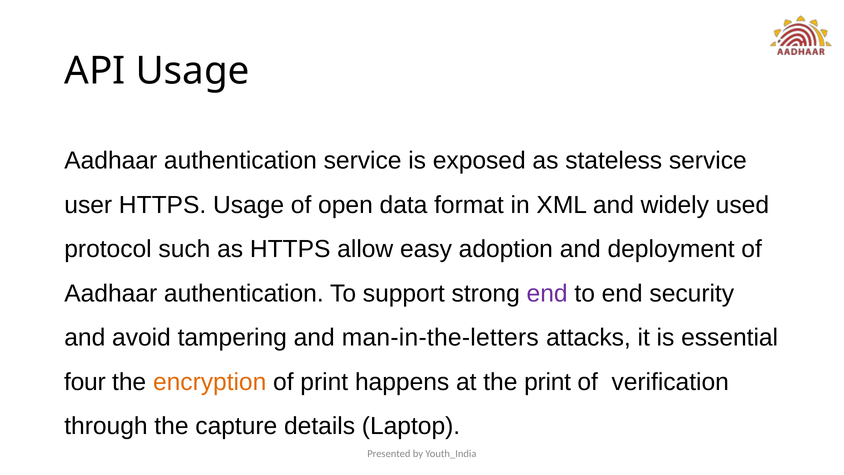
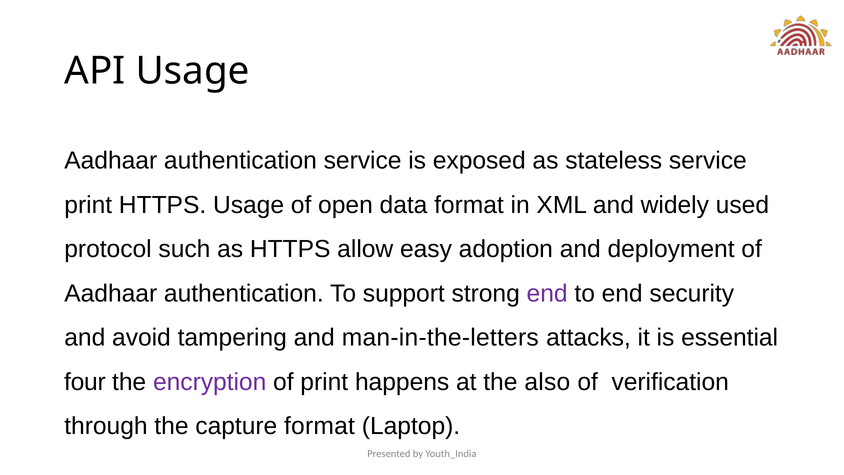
user at (88, 205): user -> print
encryption colour: orange -> purple
the print: print -> also
capture details: details -> format
